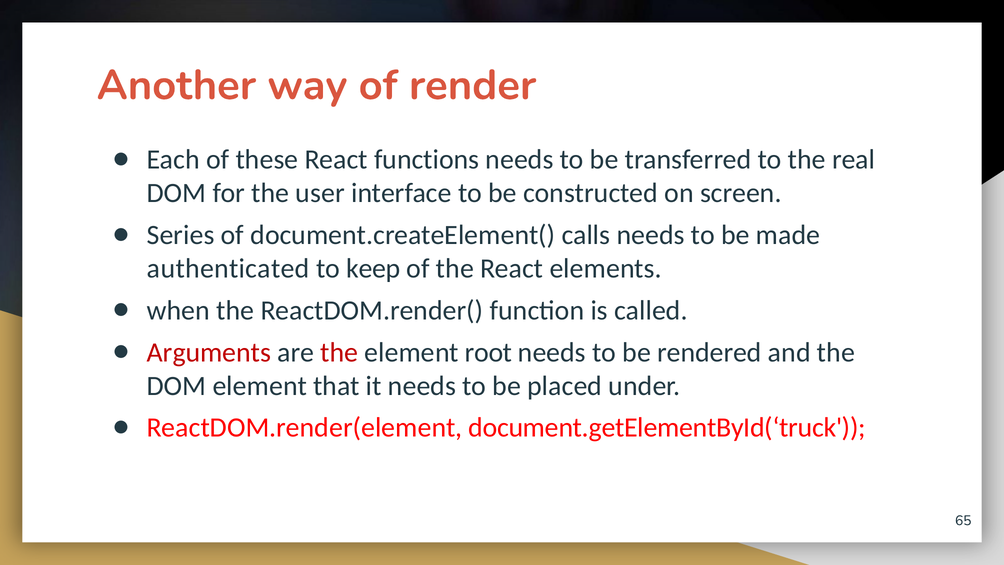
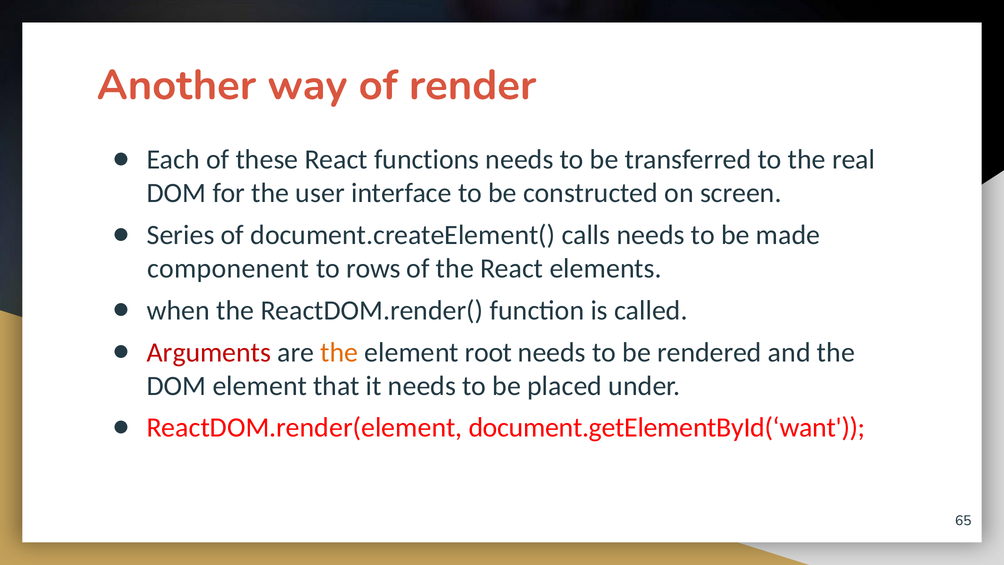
authenticated: authenticated -> componenent
keep: keep -> rows
the at (339, 352) colour: red -> orange
document.getElementById(‘truck: document.getElementById(‘truck -> document.getElementById(‘want
